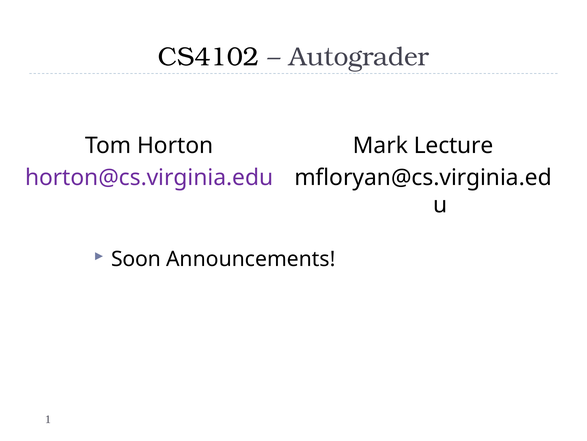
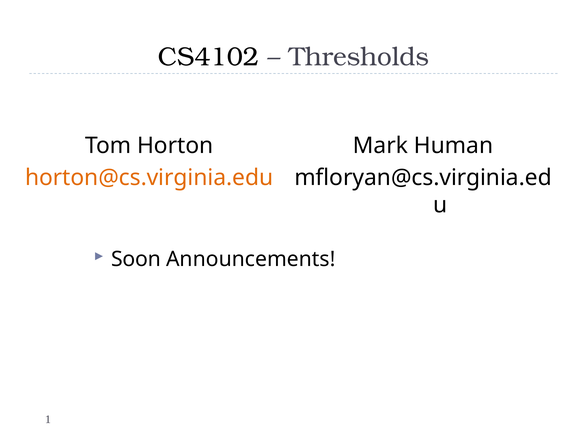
Autograder: Autograder -> Thresholds
Lecture: Lecture -> Human
horton@cs.virginia.edu colour: purple -> orange
